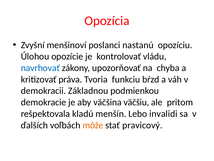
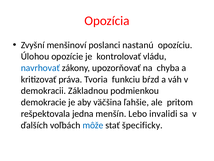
väčšiu: väčšiu -> ľahšie
kladú: kladú -> jedna
môže colour: orange -> blue
pravicový: pravicový -> špecificky
